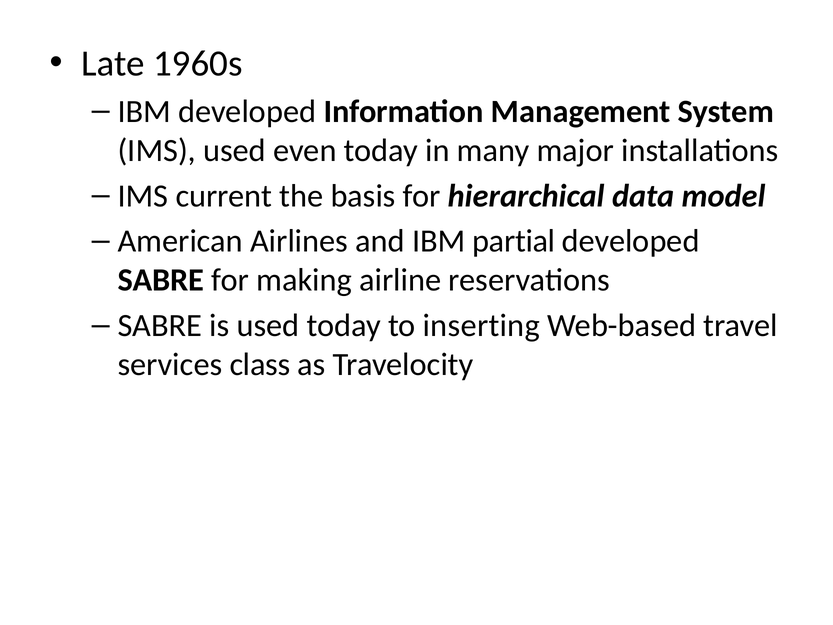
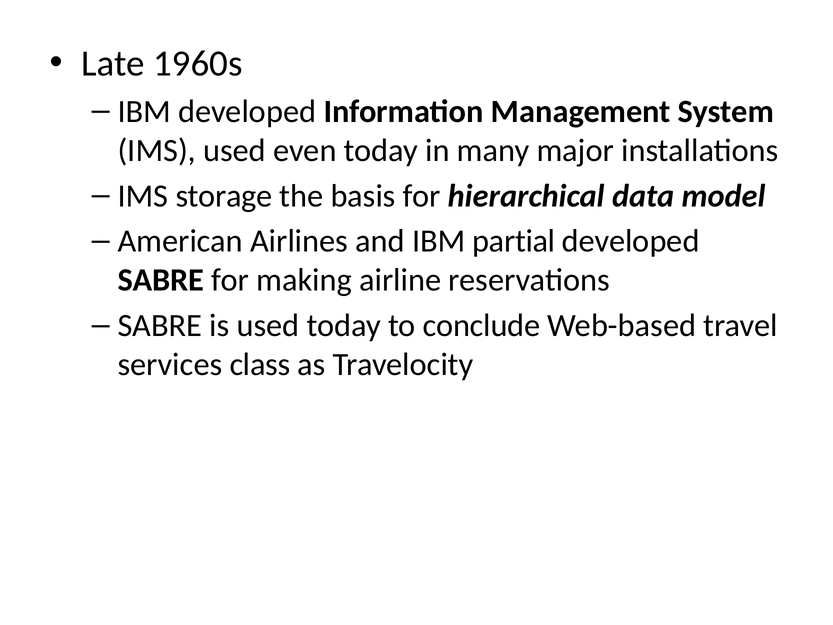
current: current -> storage
inserting: inserting -> conclude
